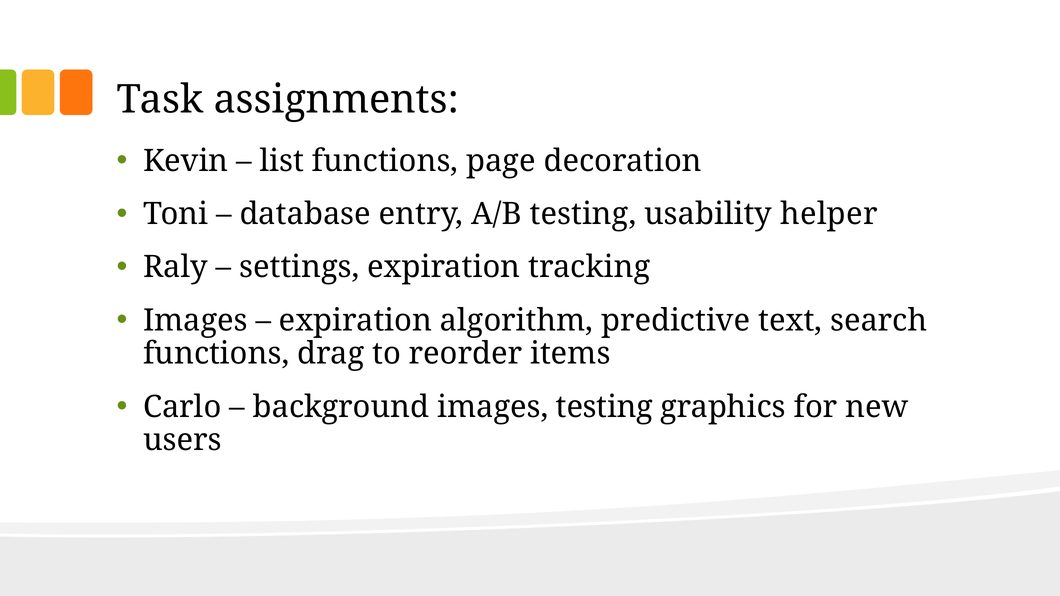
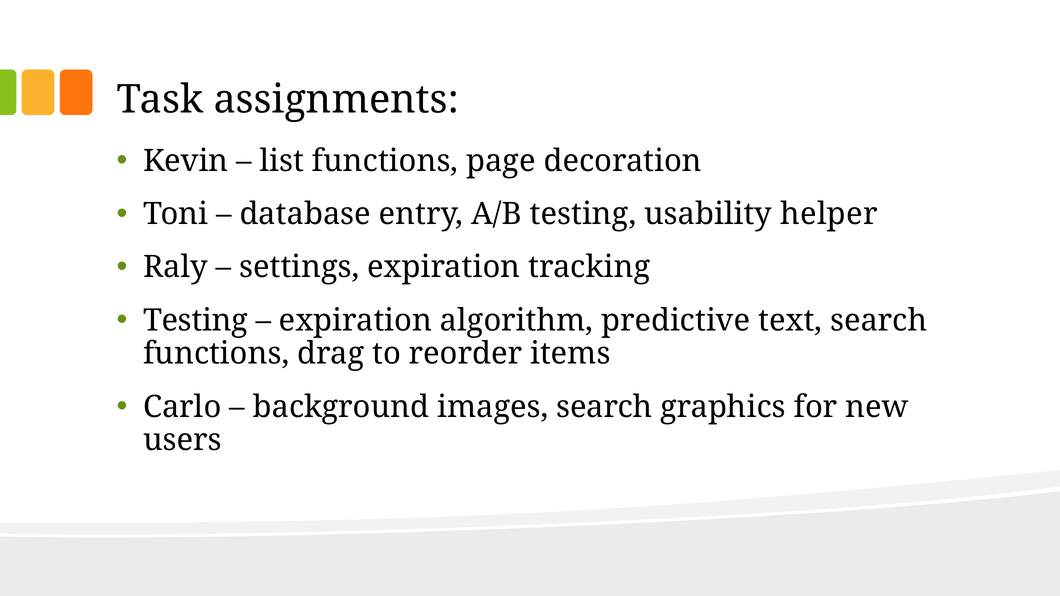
Images at (195, 321): Images -> Testing
images testing: testing -> search
